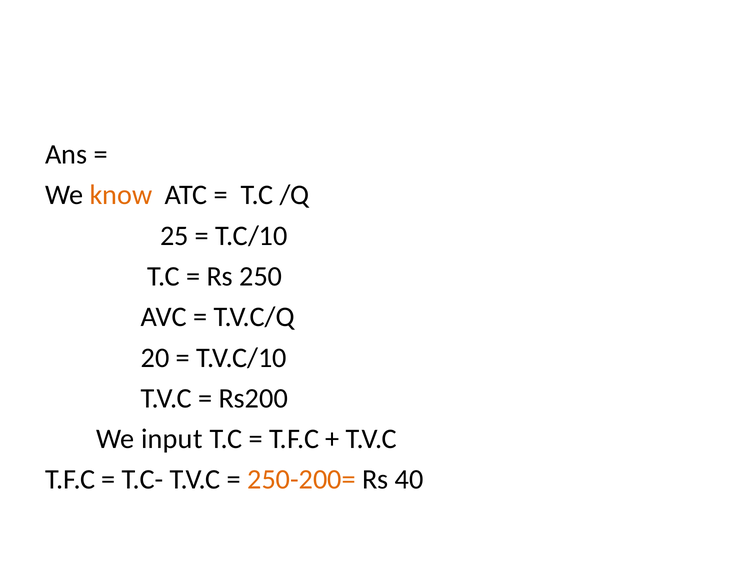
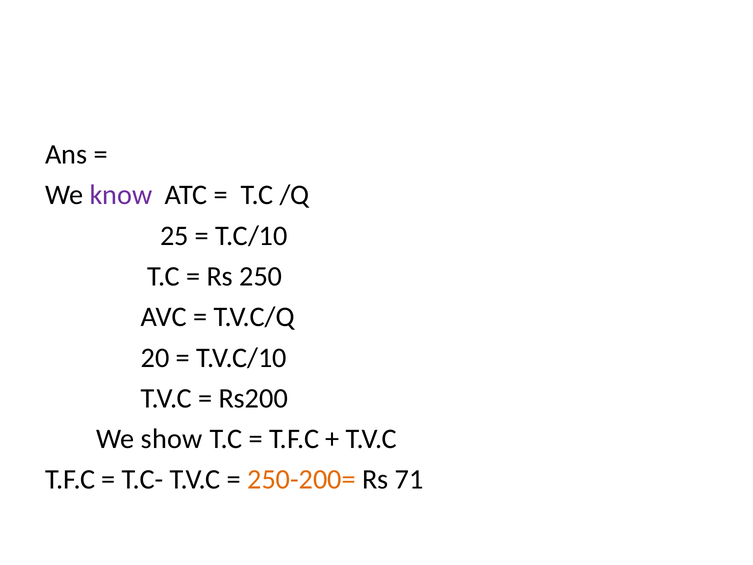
know colour: orange -> purple
input: input -> show
40: 40 -> 71
